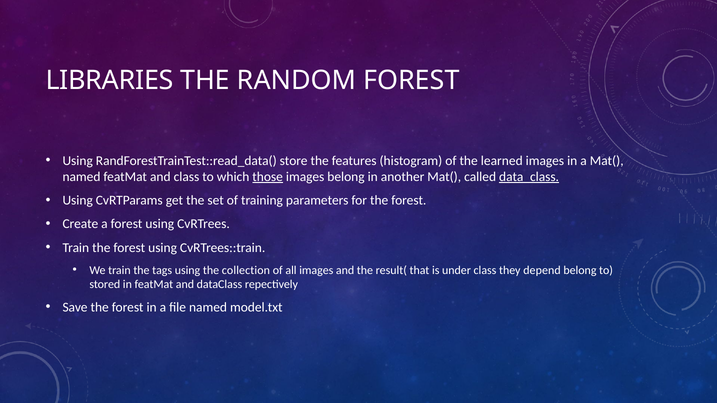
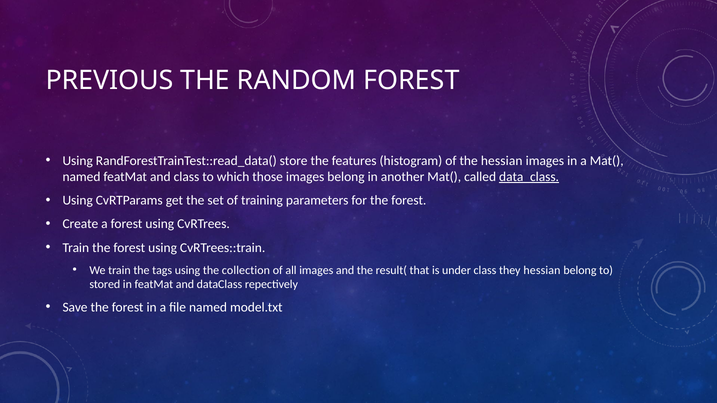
LIBRARIES: LIBRARIES -> PREVIOUS
the learned: learned -> hessian
those underline: present -> none
they depend: depend -> hessian
